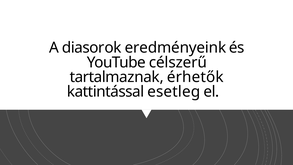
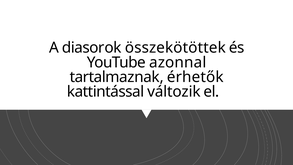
eredményeink: eredményeink -> összekötöttek
célszerű: célszerű -> azonnal
esetleg: esetleg -> változik
